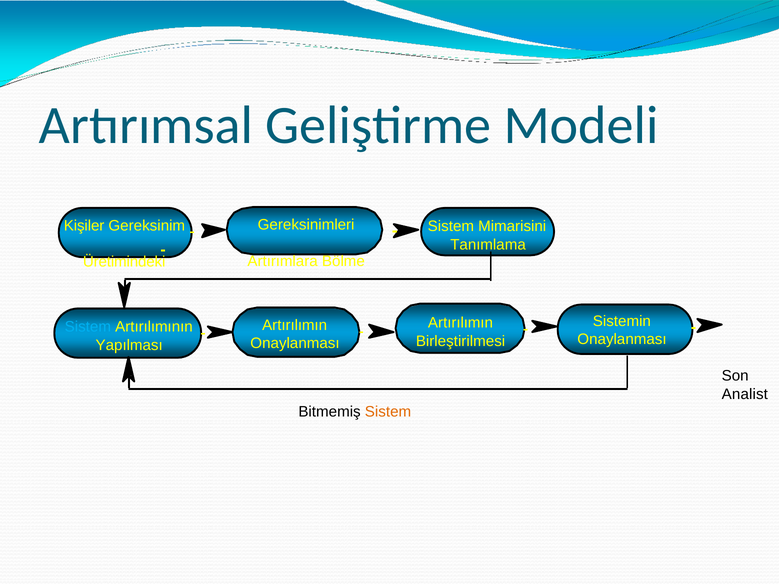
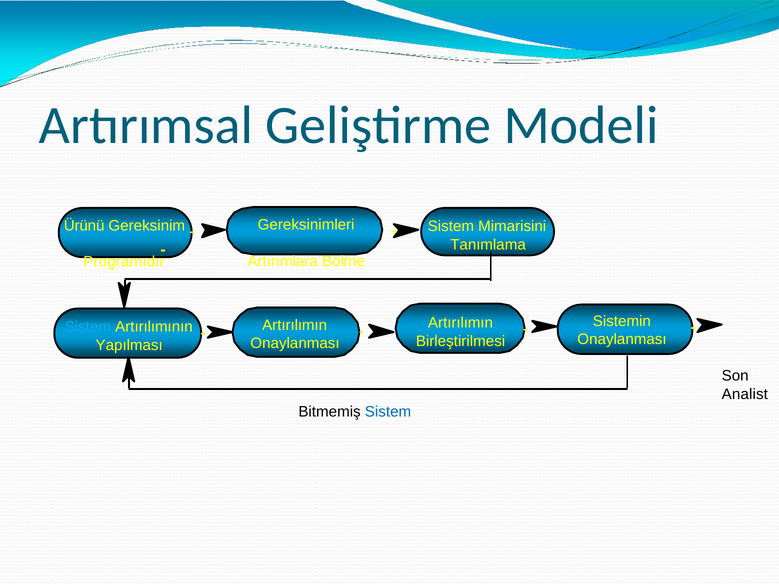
Kişiler: Kişiler -> Ürünü
Üretimindeki: Üretimindeki -> Programıdır
Sistem at (388, 412) colour: orange -> blue
